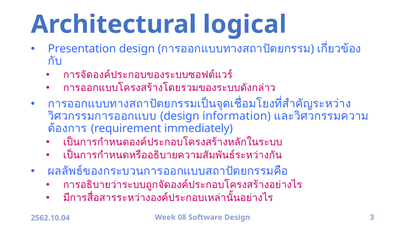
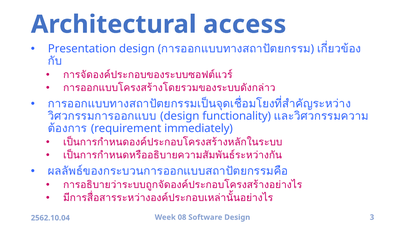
logical: logical -> access
information: information -> functionality
